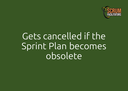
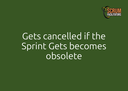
Sprint Plan: Plan -> Gets
